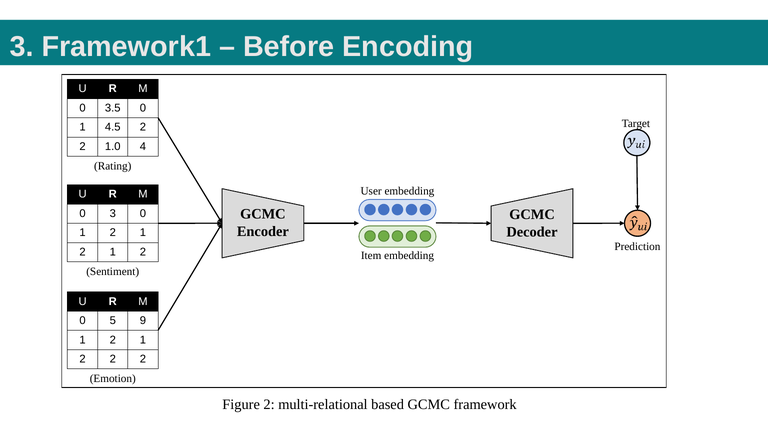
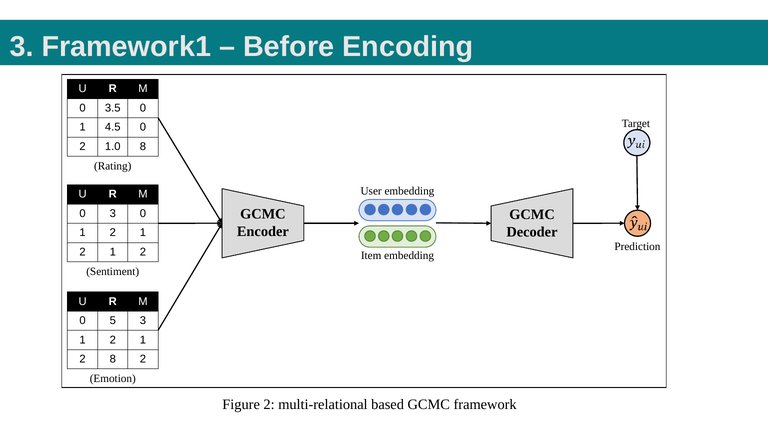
4.5 2: 2 -> 0
1.0 4: 4 -> 8
5 9: 9 -> 3
2 at (113, 359): 2 -> 8
